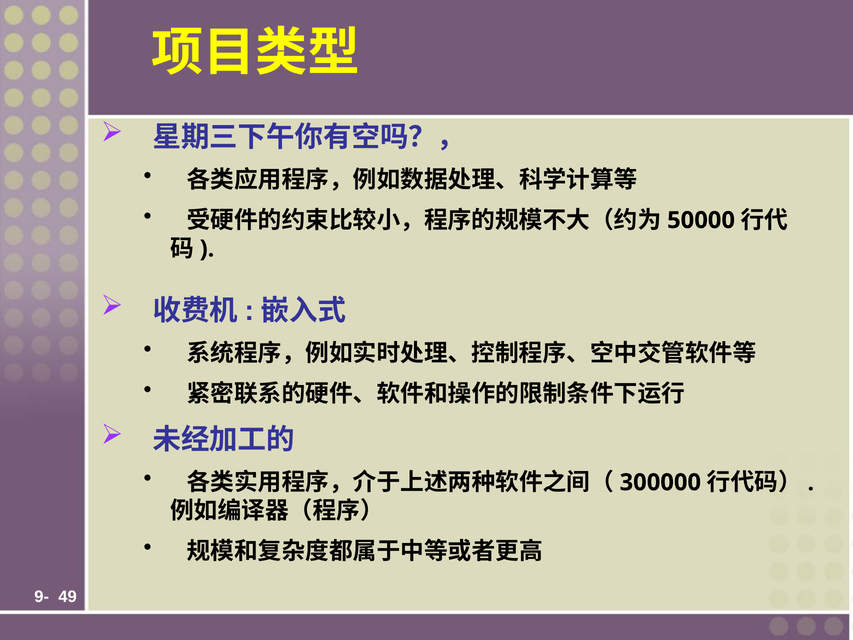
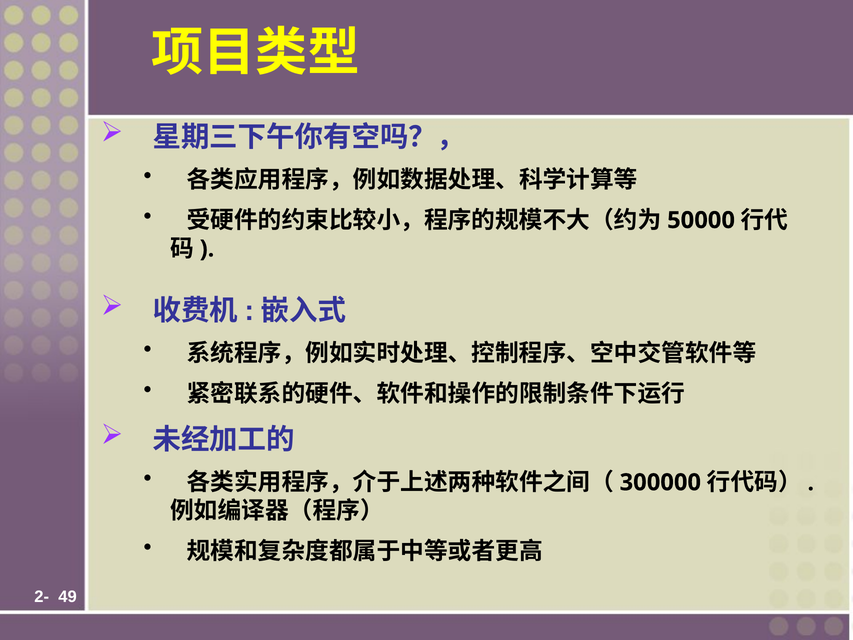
9-: 9- -> 2-
